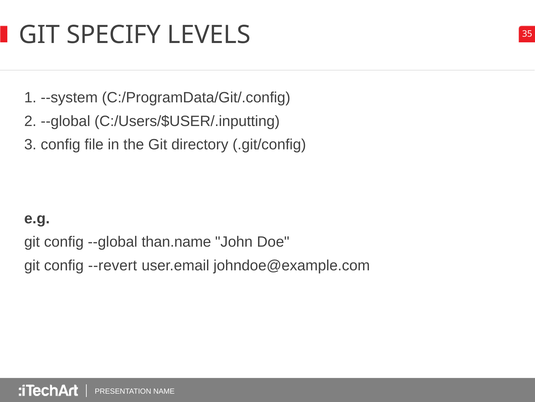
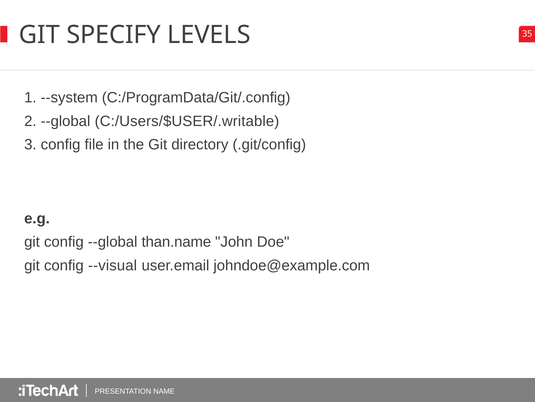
C:/Users/$USER/.inputting: C:/Users/$USER/.inputting -> C:/Users/$USER/.writable
--revert: --revert -> --visual
